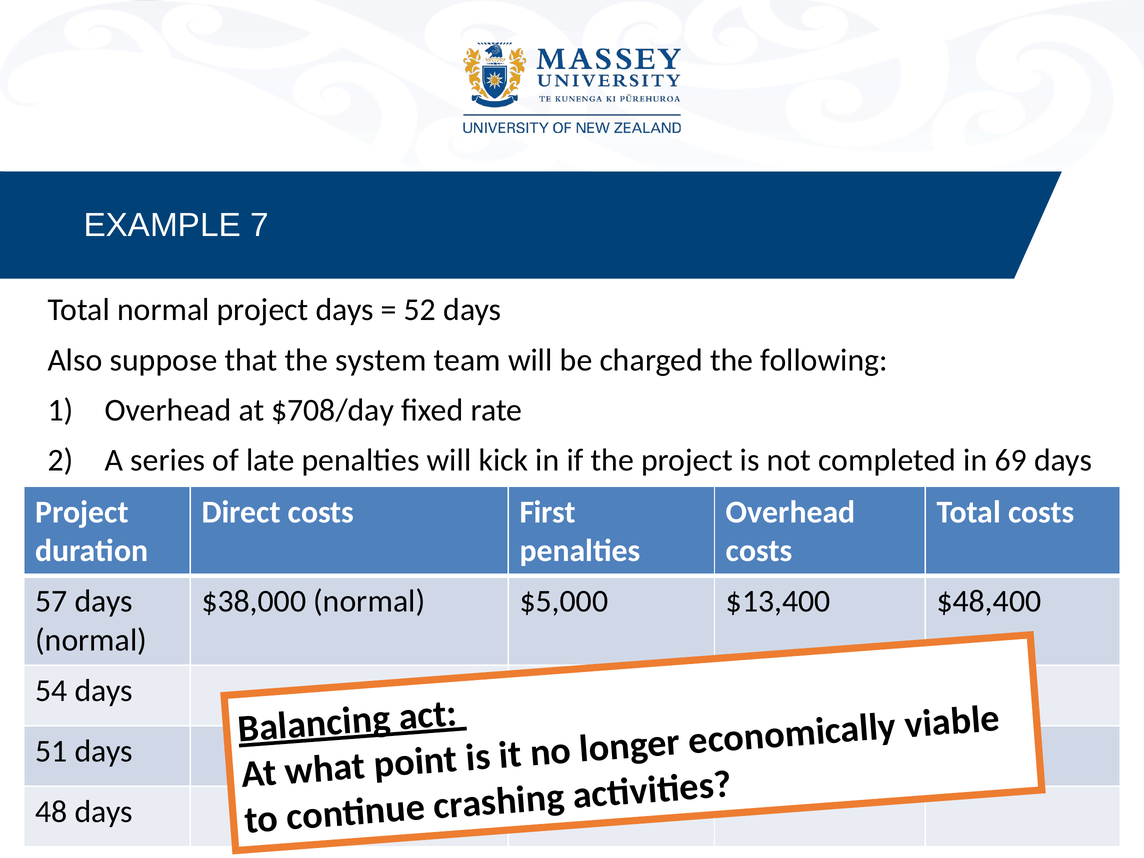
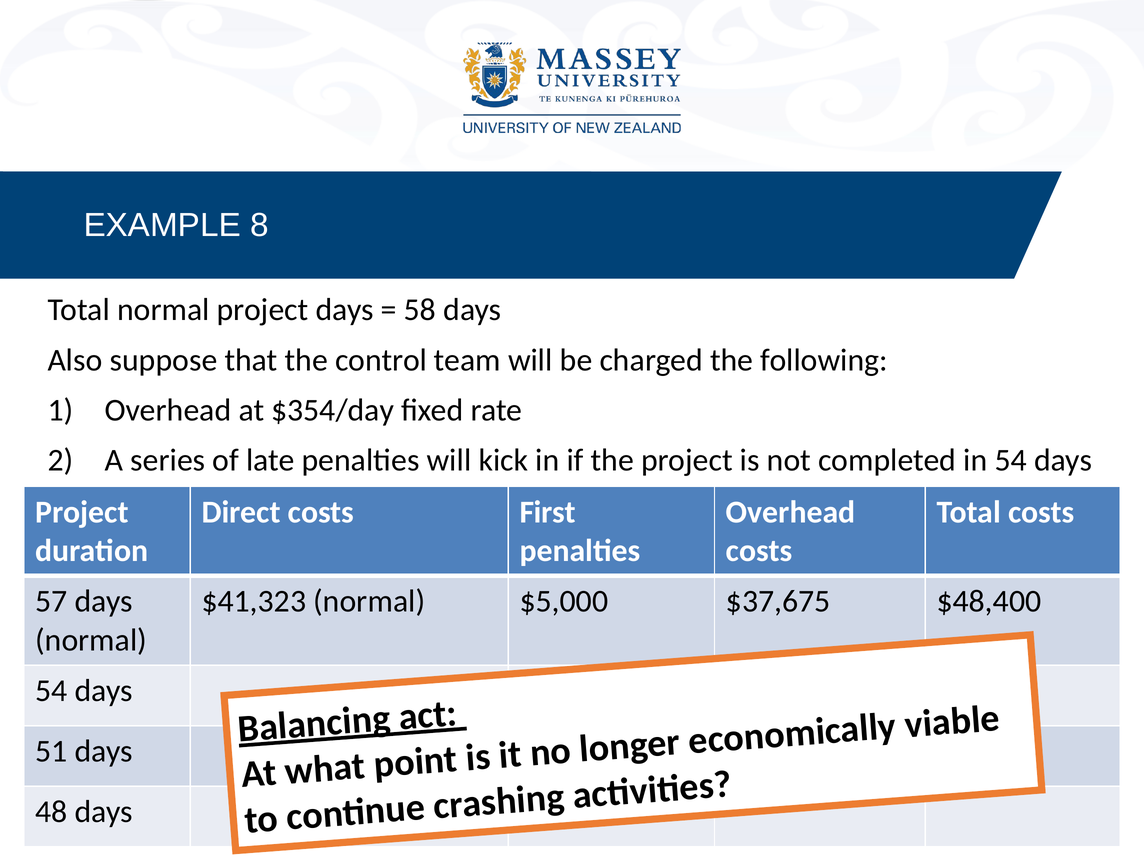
7: 7 -> 8
52: 52 -> 58
system: system -> control
$708/day: $708/day -> $354/day
in 69: 69 -> 54
$38,000: $38,000 -> $41,323
$13,400: $13,400 -> $37,675
